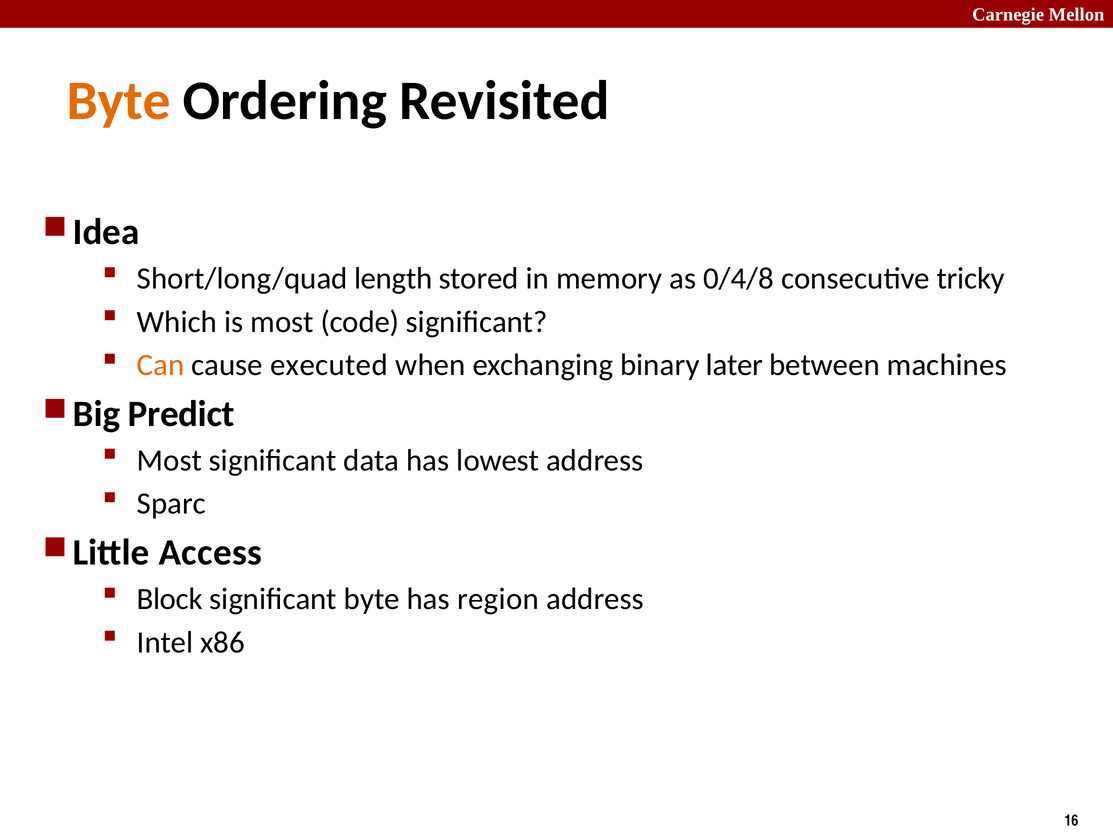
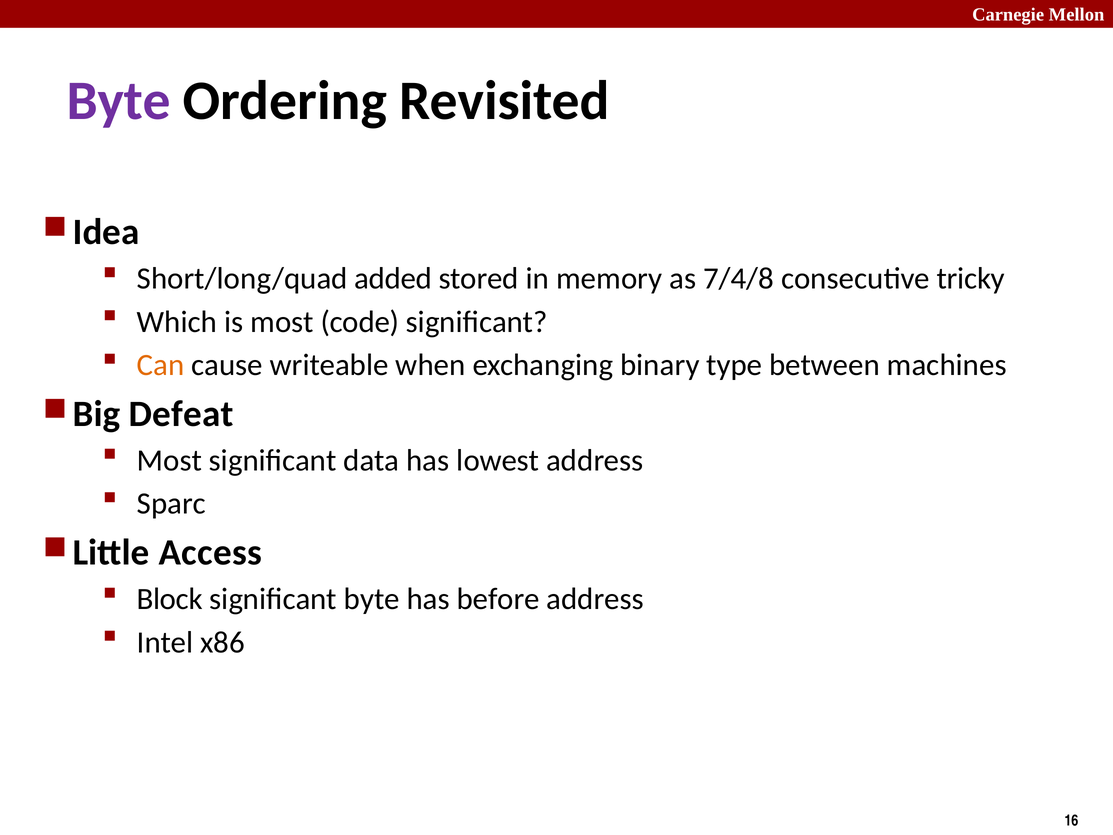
Byte at (119, 101) colour: orange -> purple
length: length -> added
0/4/8: 0/4/8 -> 7/4/8
executed: executed -> writeable
later: later -> type
Predict: Predict -> Defeat
region: region -> before
